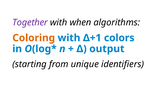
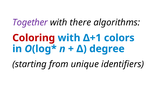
when: when -> there
Coloring colour: orange -> red
output: output -> degree
